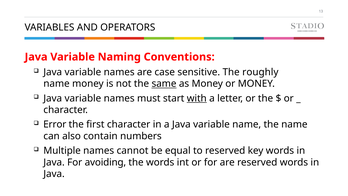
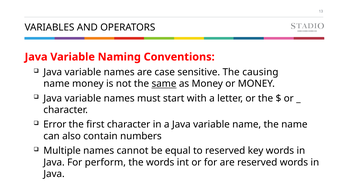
roughly: roughly -> causing
with underline: present -> none
avoiding: avoiding -> perform
